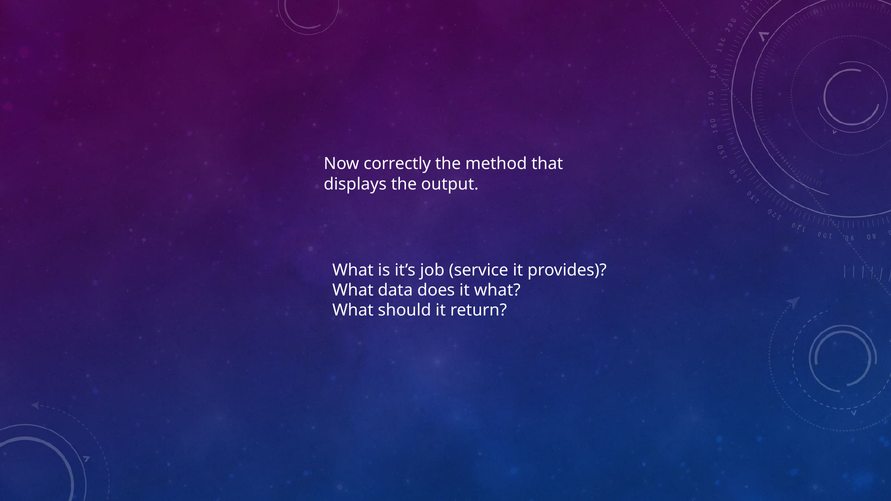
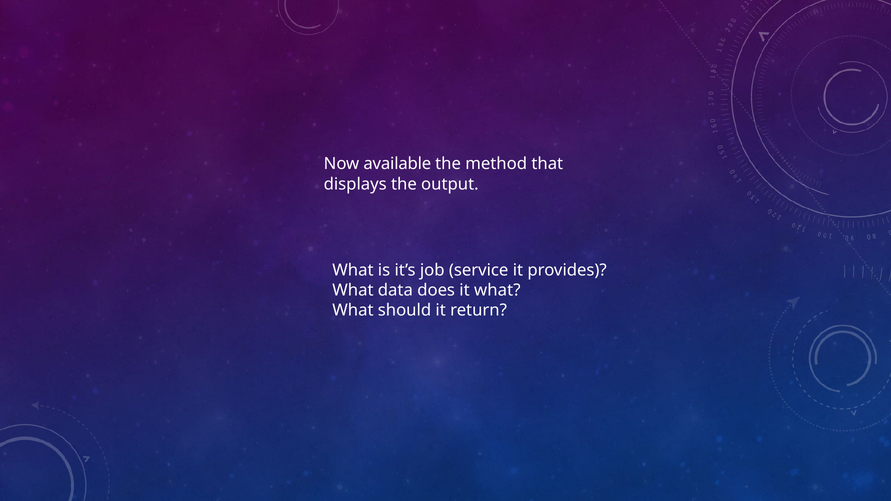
correctly: correctly -> available
